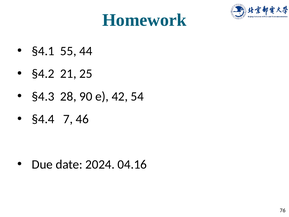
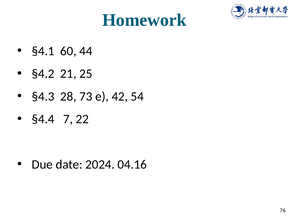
55: 55 -> 60
90: 90 -> 73
46: 46 -> 22
